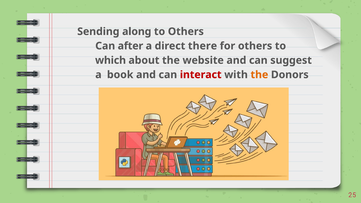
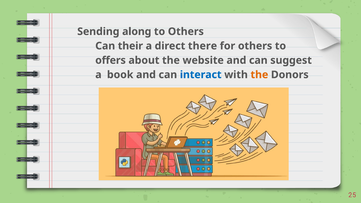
after: after -> their
which: which -> offers
interact colour: red -> blue
